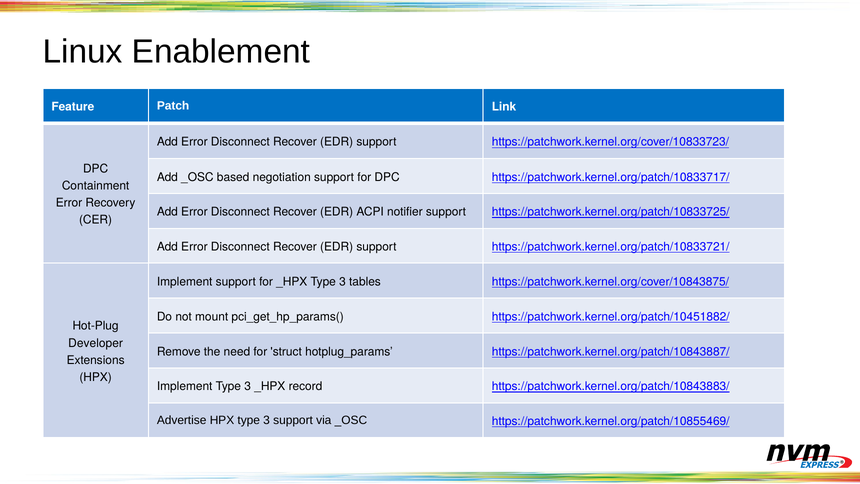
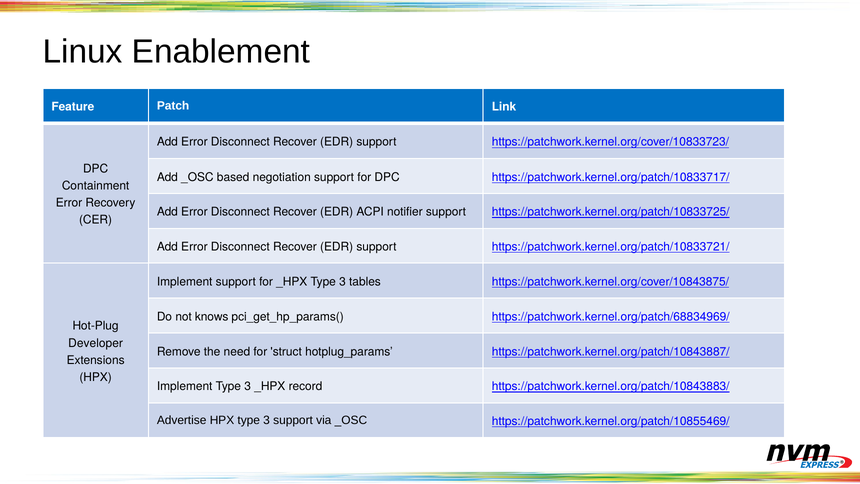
mount: mount -> knows
https://patchwork.kernel.org/patch/10451882/: https://patchwork.kernel.org/patch/10451882/ -> https://patchwork.kernel.org/patch/68834969/
